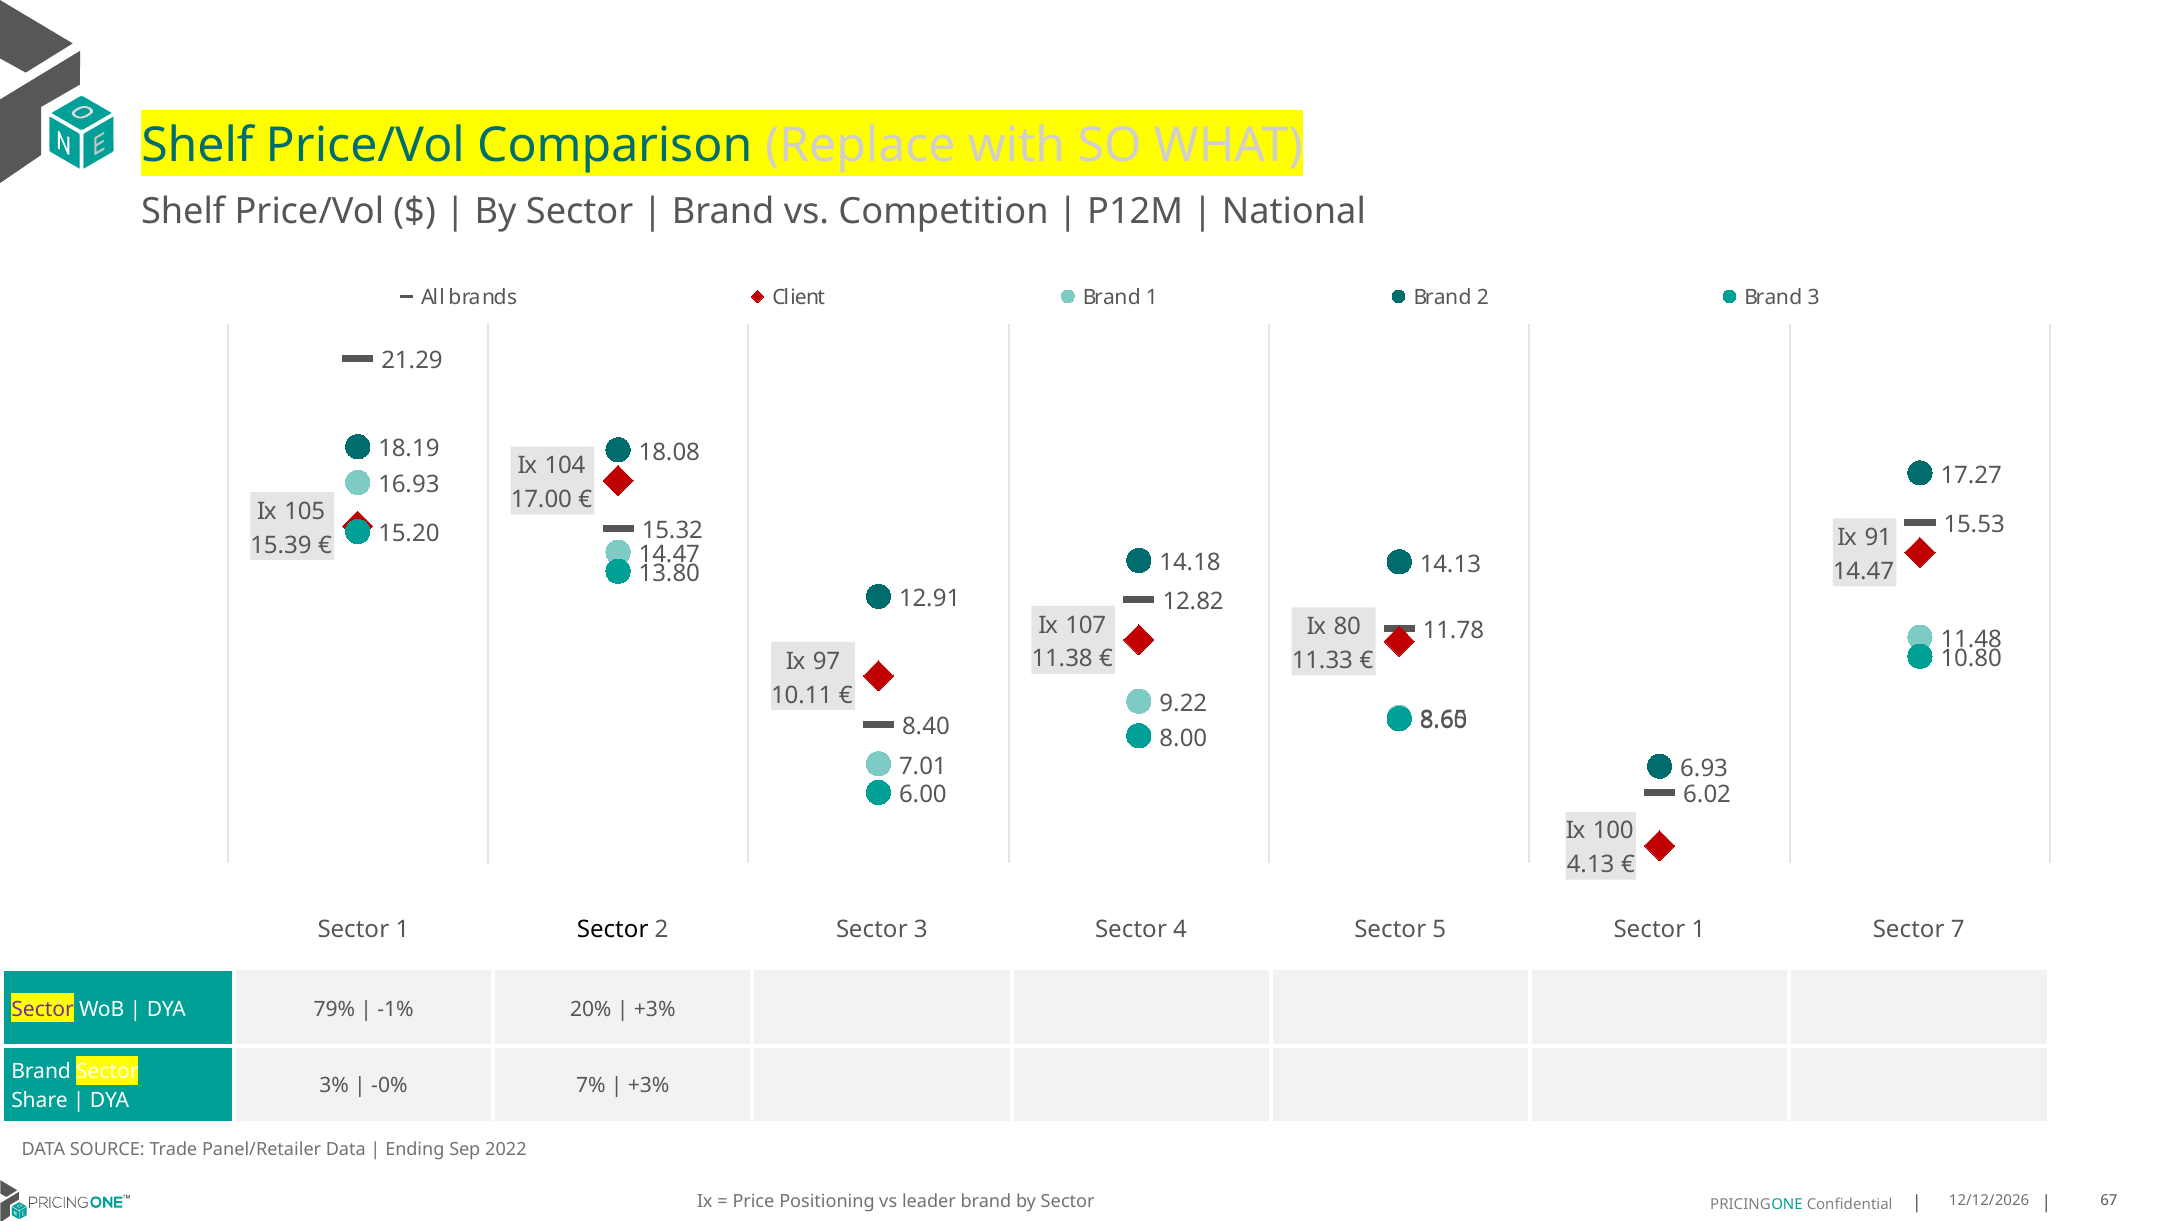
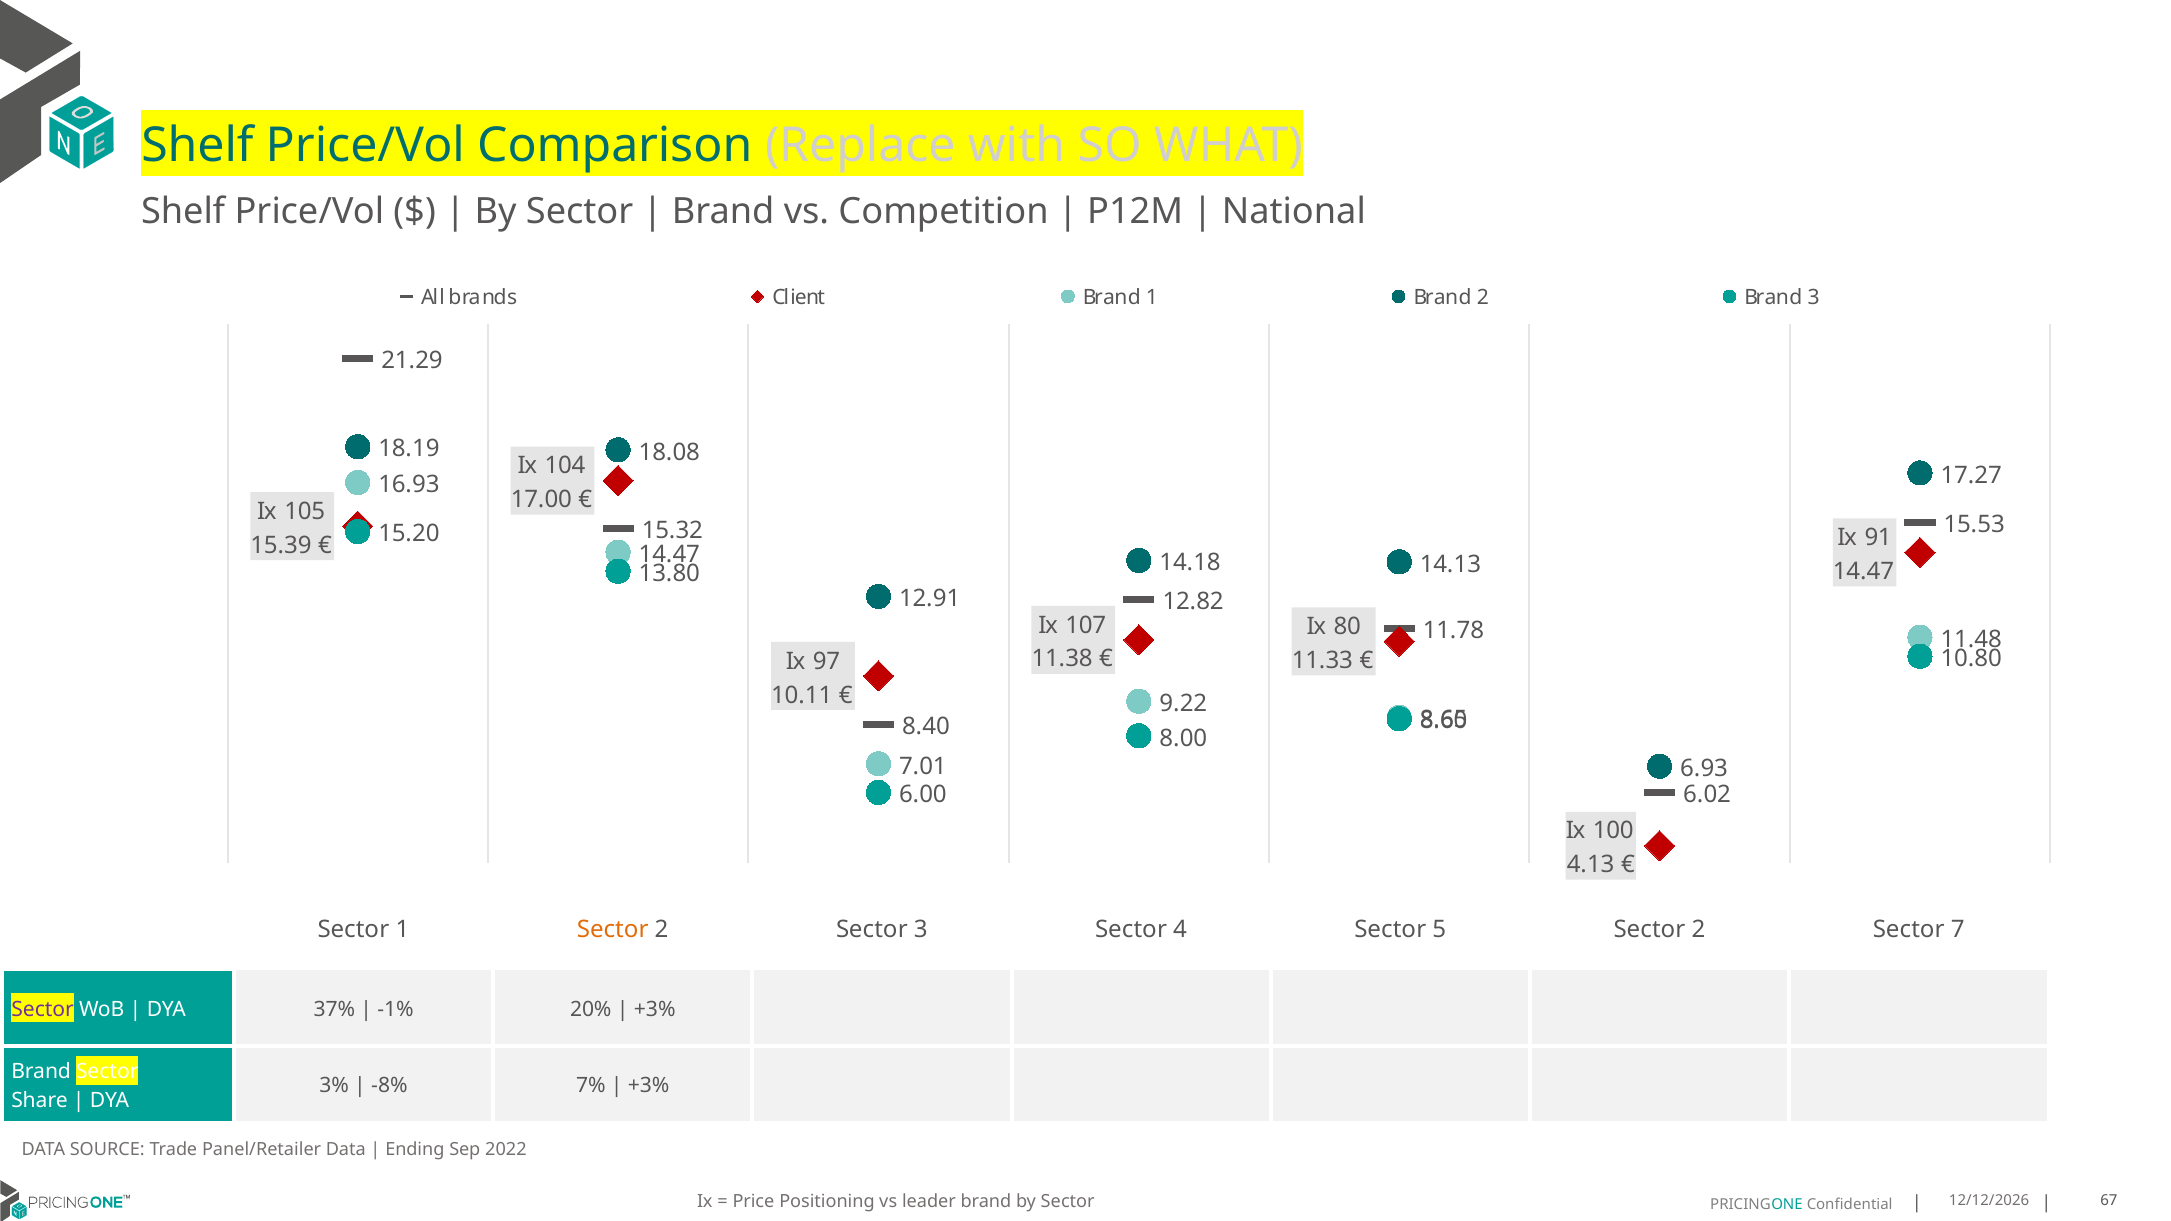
Sector at (613, 930) colour: black -> orange
5 Sector 1: 1 -> 2
79%: 79% -> 37%
-0%: -0% -> -8%
